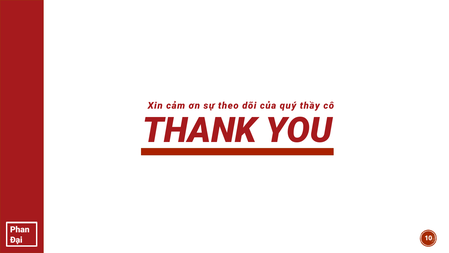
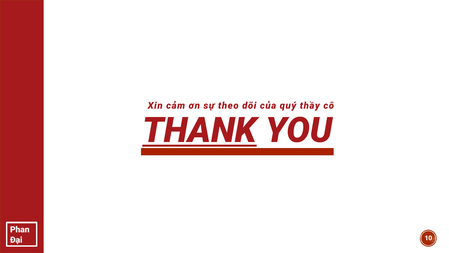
THANK underline: none -> present
